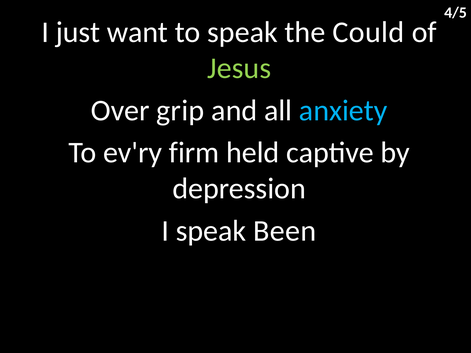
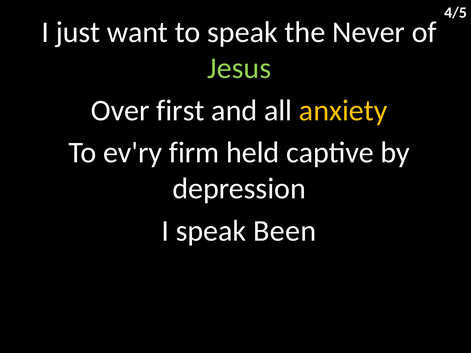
Could: Could -> Never
grip: grip -> first
anxiety colour: light blue -> yellow
